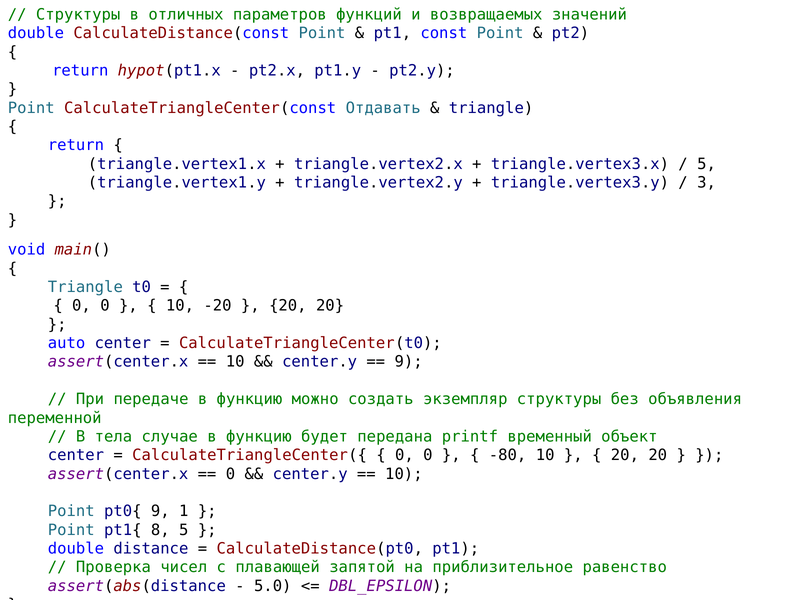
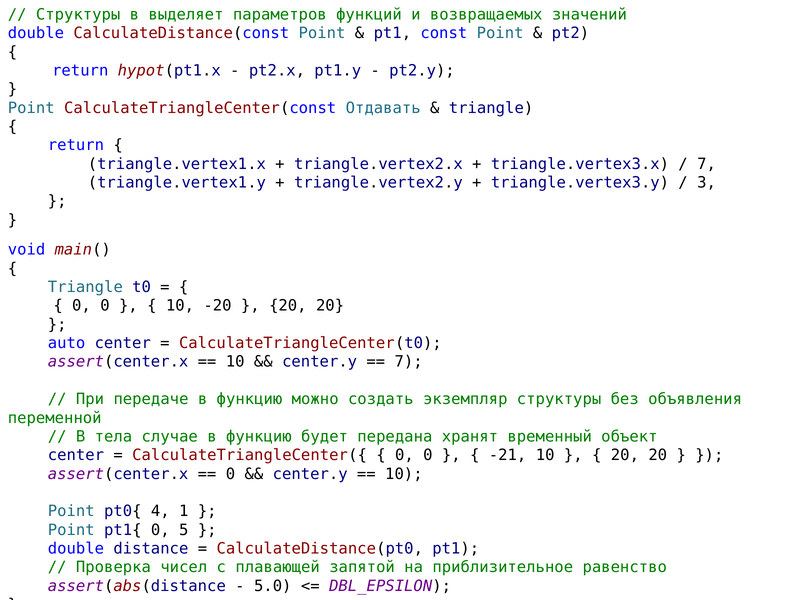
отличных: отличных -> выделяет
5 at (707, 164): 5 -> 7
9 at (409, 362): 9 -> 7
printf: printf -> хранят
-80: -80 -> -21
pt0{ 9: 9 -> 4
pt1{ 8: 8 -> 0
